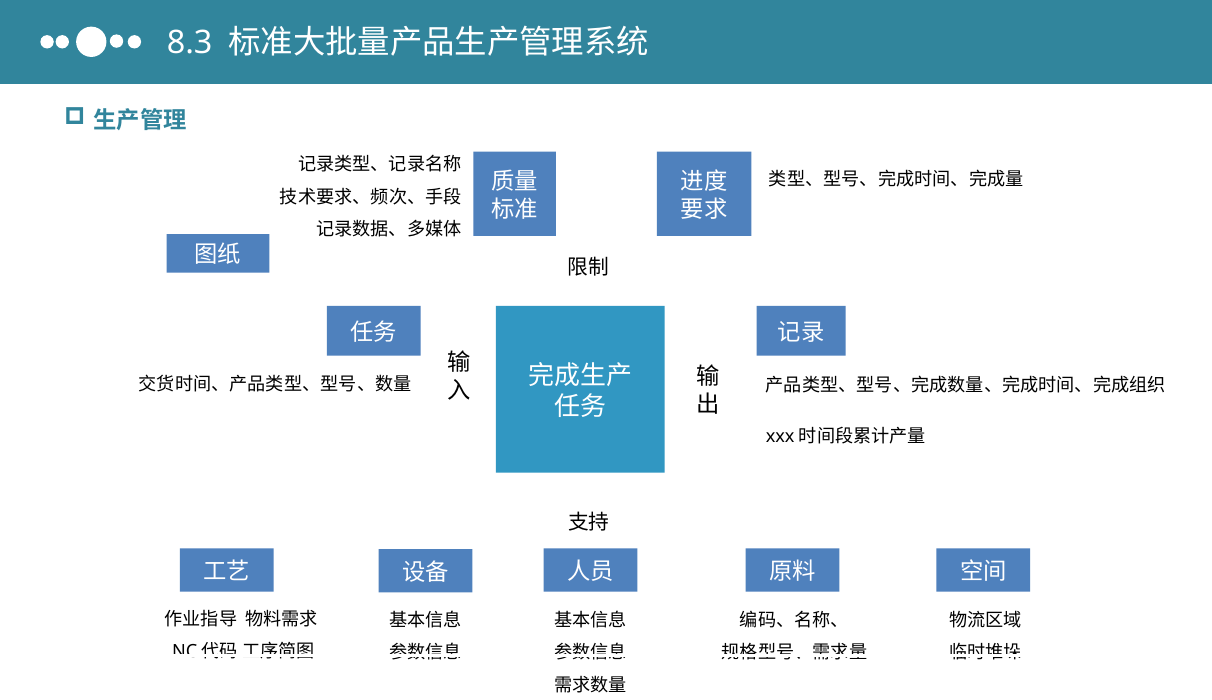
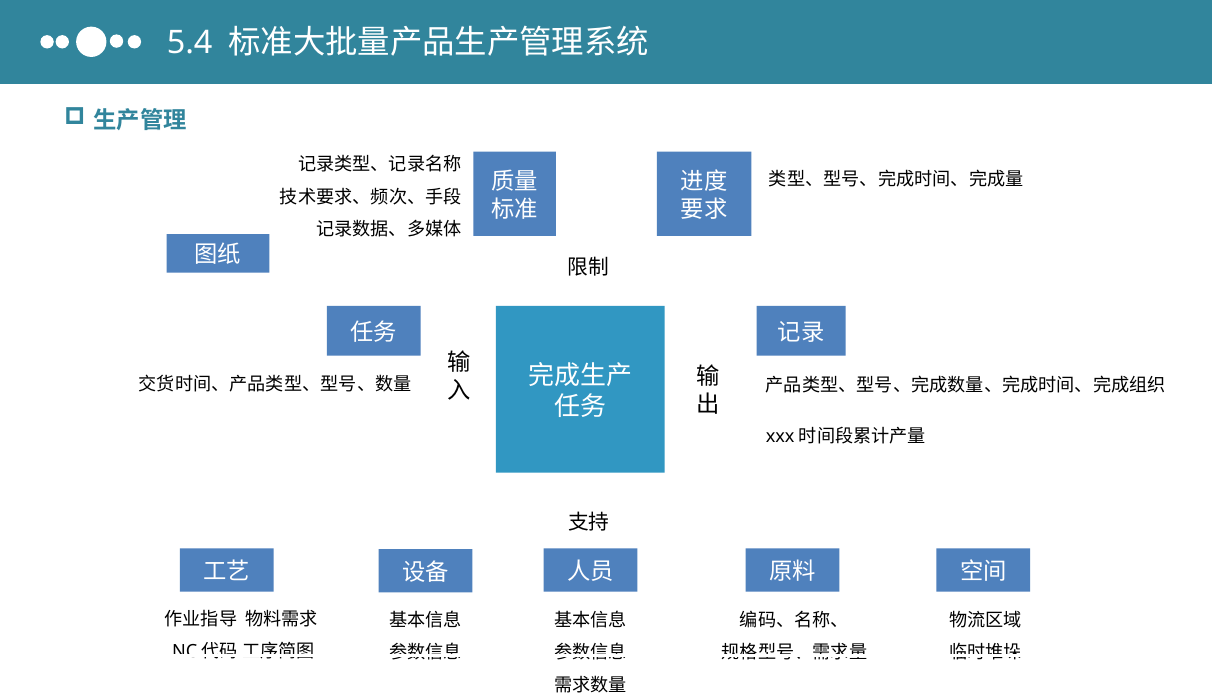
8.3: 8.3 -> 5.4
